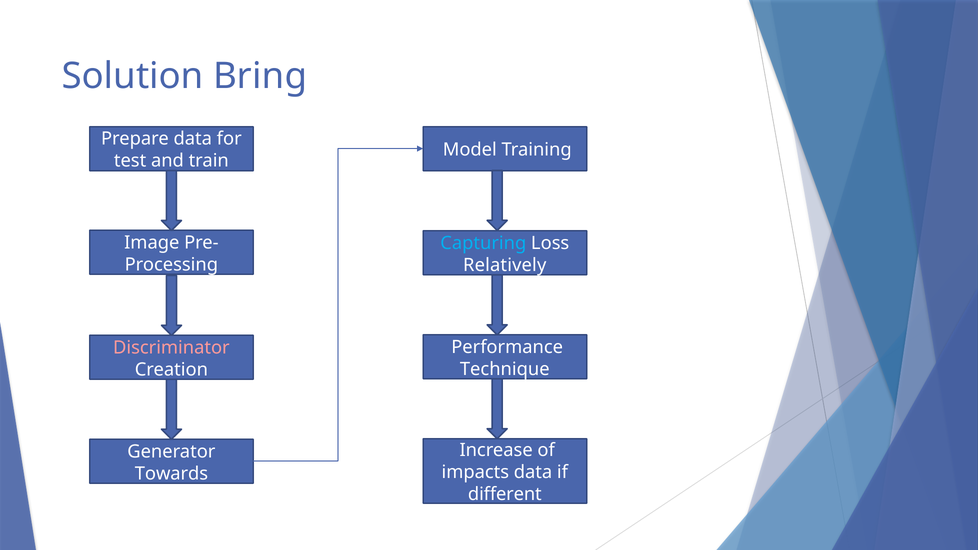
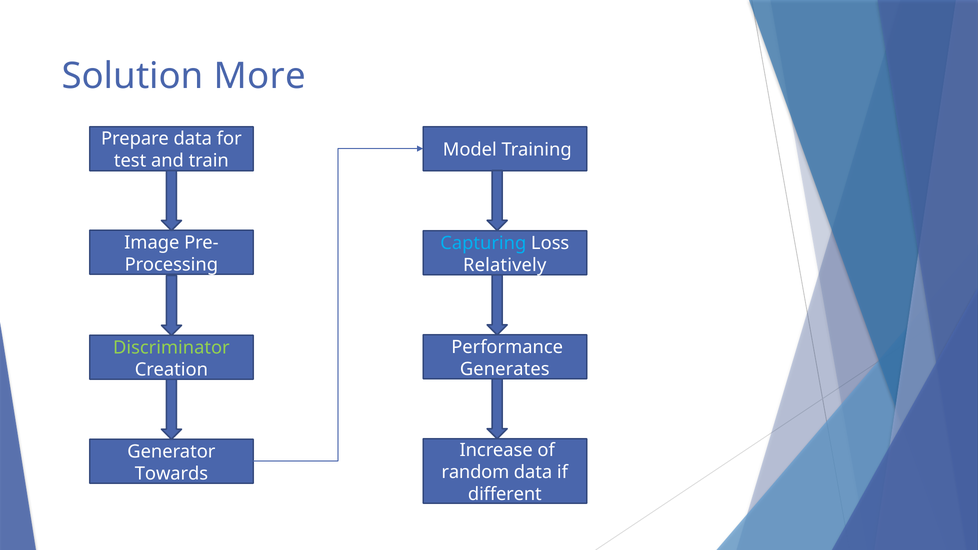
Bring: Bring -> More
Discriminator colour: pink -> light green
Technique: Technique -> Generates
impacts: impacts -> random
